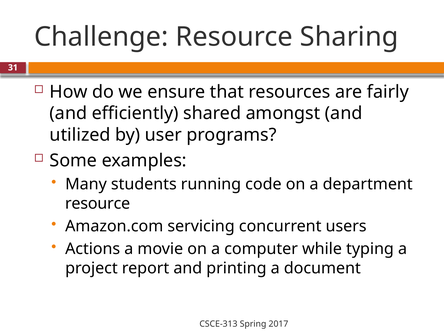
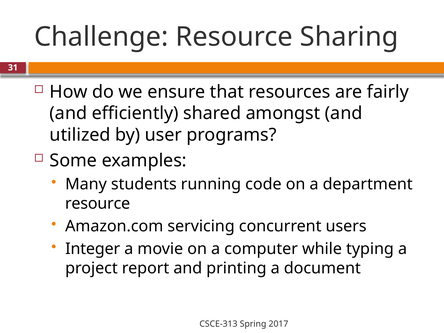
Actions: Actions -> Integer
